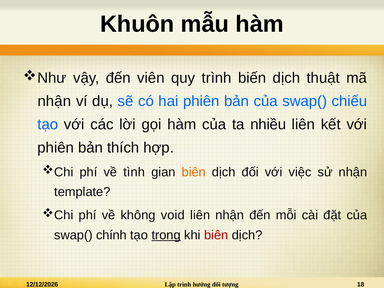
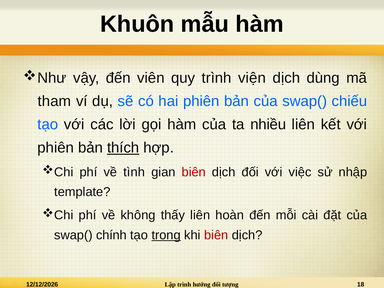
biến: biến -> viện
thuật: thuật -> dùng
nhận at (54, 101): nhận -> tham
thích underline: none -> present
biên at (194, 172) colour: orange -> red
sử nhận: nhận -> nhập
void: void -> thấy
liên nhận: nhận -> hoàn
